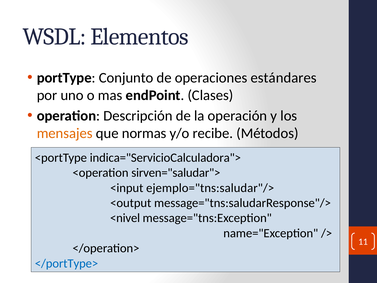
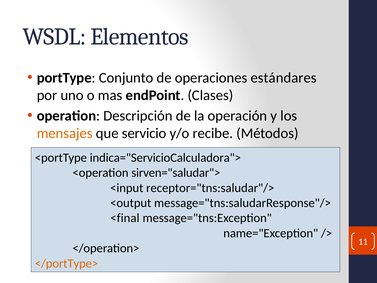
normas: normas -> servicio
ejemplo="tns:saludar"/>: ejemplo="tns:saludar"/> -> receptor="tns:saludar"/>
<nivel: <nivel -> <final
</portType> colour: blue -> orange
